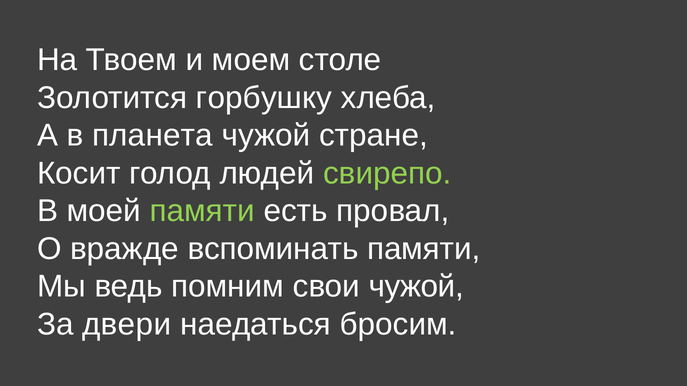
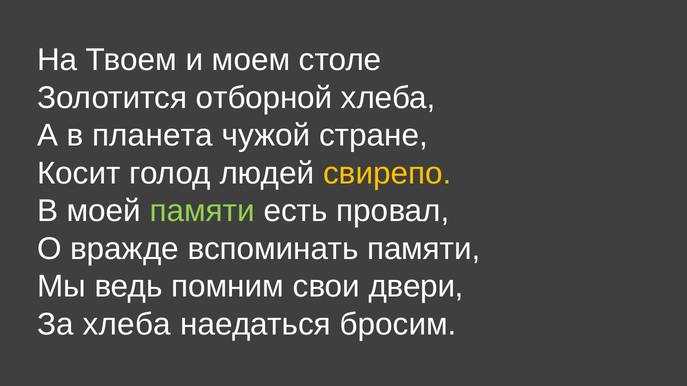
горбушку: горбушку -> отборной
свирепо colour: light green -> yellow
свои чужой: чужой -> двери
За двери: двери -> хлеба
